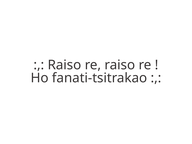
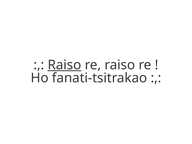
Raiso at (64, 65) underline: none -> present
